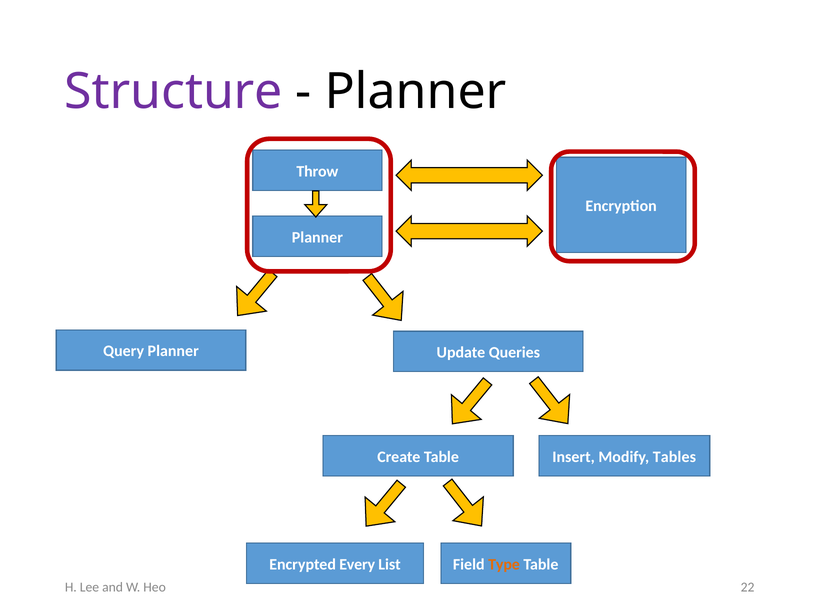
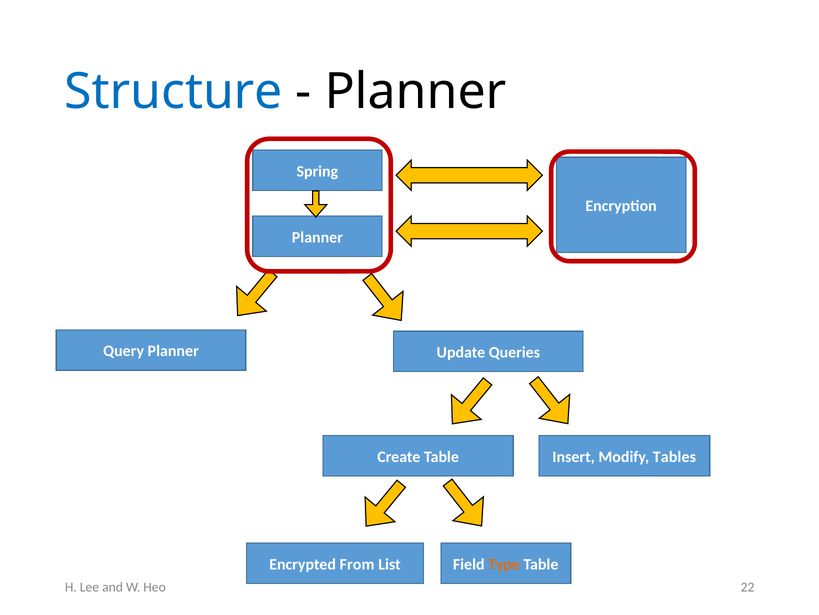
Structure colour: purple -> blue
Throw: Throw -> Spring
Every: Every -> From
